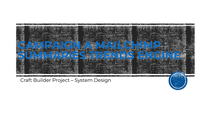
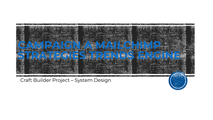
SUMMARIES: SUMMARIES -> STRATEGIES
